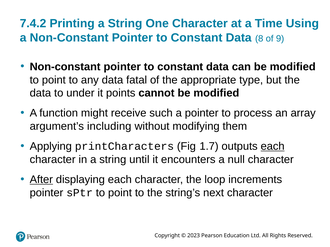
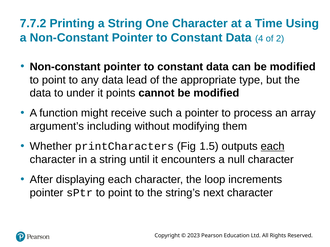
7.4.2: 7.4.2 -> 7.7.2
8: 8 -> 4
9: 9 -> 2
fatal: fatal -> lead
Applying: Applying -> Whether
1.7: 1.7 -> 1.5
After underline: present -> none
